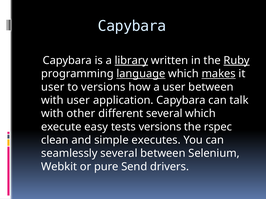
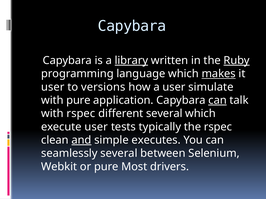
language underline: present -> none
user between: between -> simulate
with user: user -> pure
can at (217, 101) underline: none -> present
with other: other -> rspec
execute easy: easy -> user
tests versions: versions -> typically
and underline: none -> present
Send: Send -> Most
